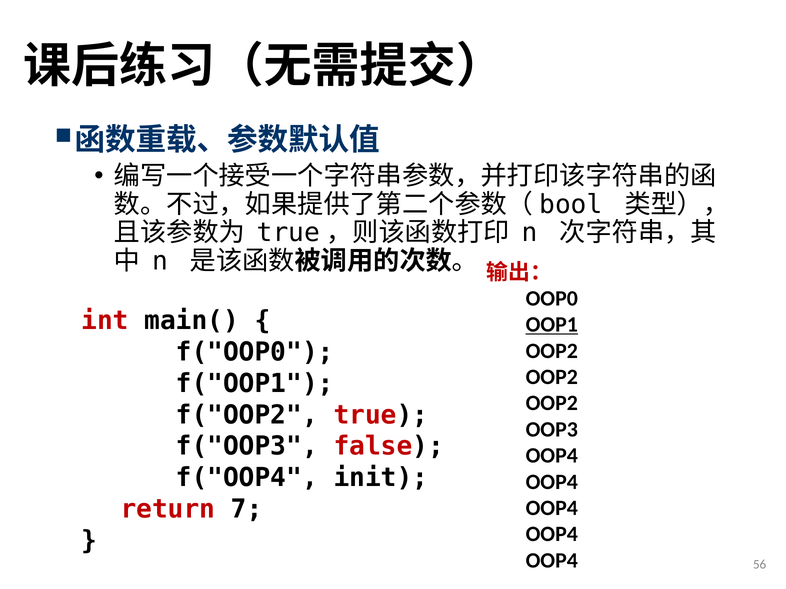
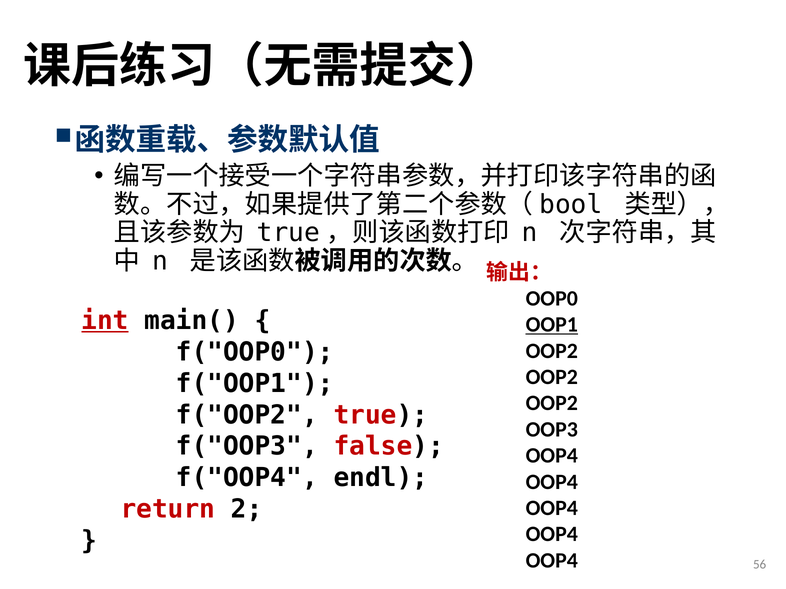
int underline: none -> present
init: init -> endl
7: 7 -> 2
